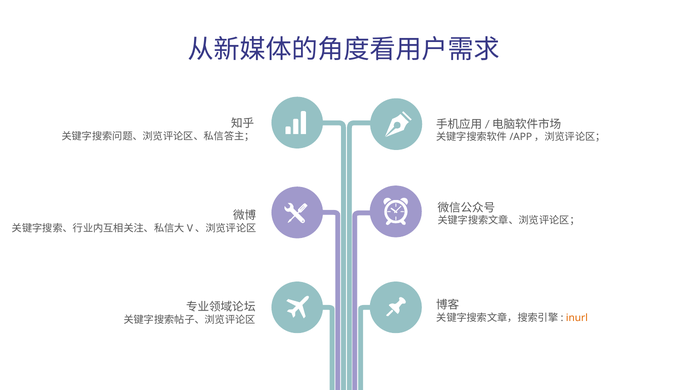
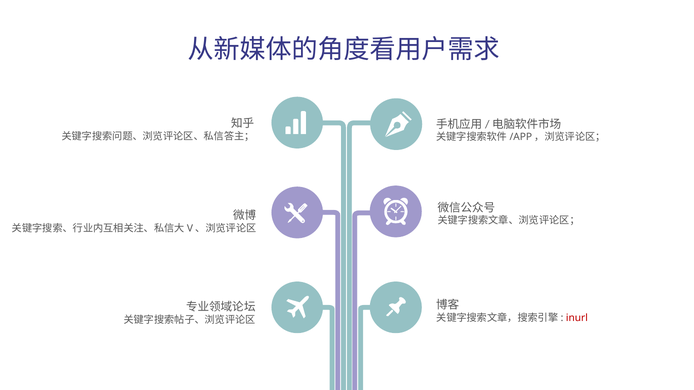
inurl colour: orange -> red
